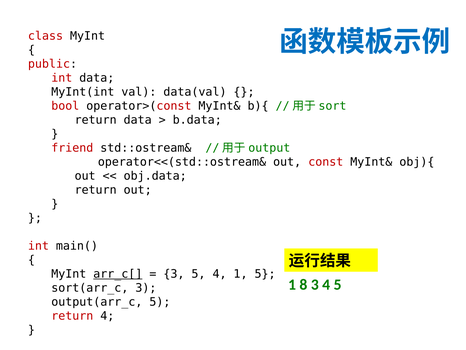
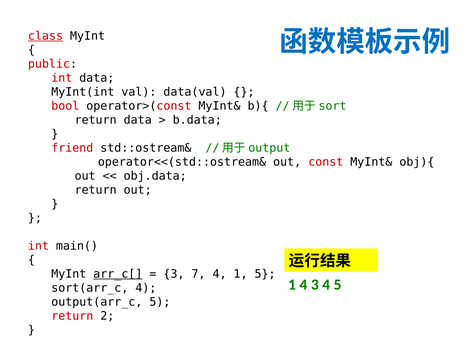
class underline: none -> present
3 5: 5 -> 7
1 8: 8 -> 4
sort(arr_c 3: 3 -> 4
return 4: 4 -> 2
